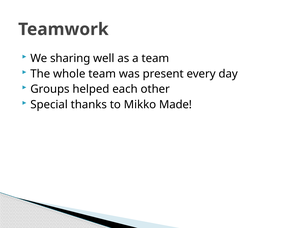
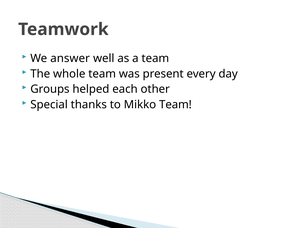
sharing: sharing -> answer
Mikko Made: Made -> Team
